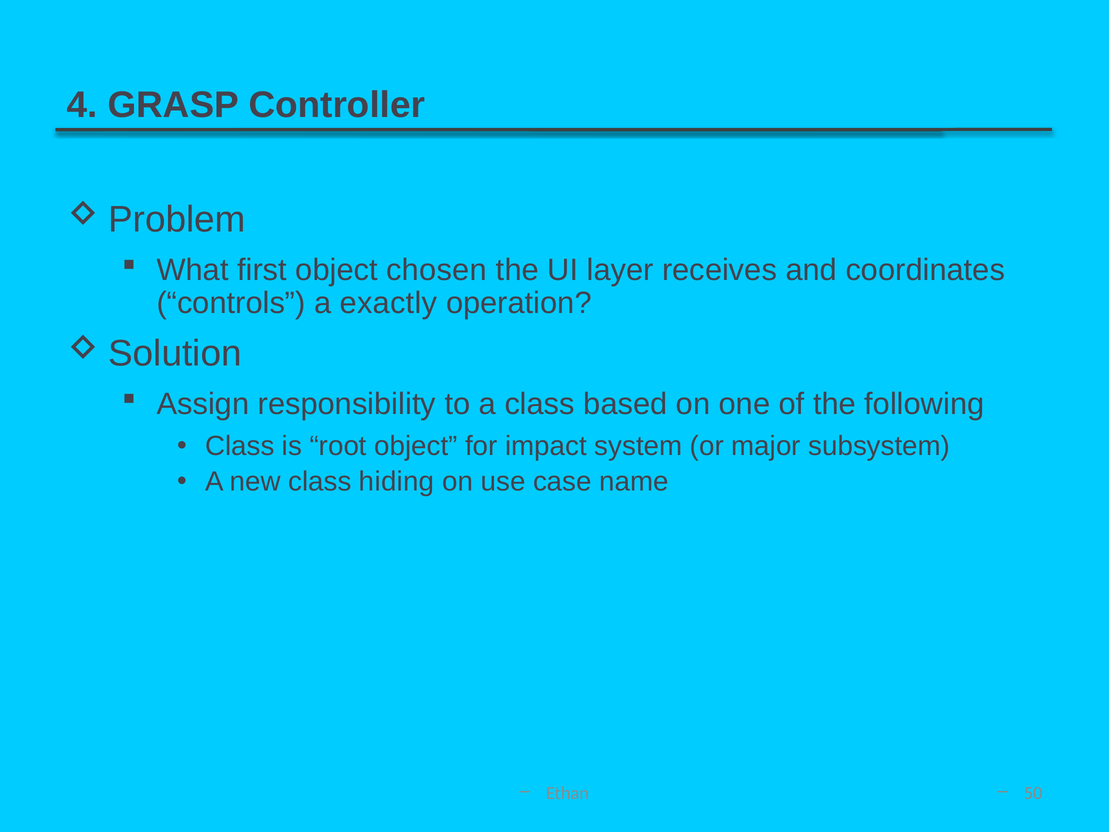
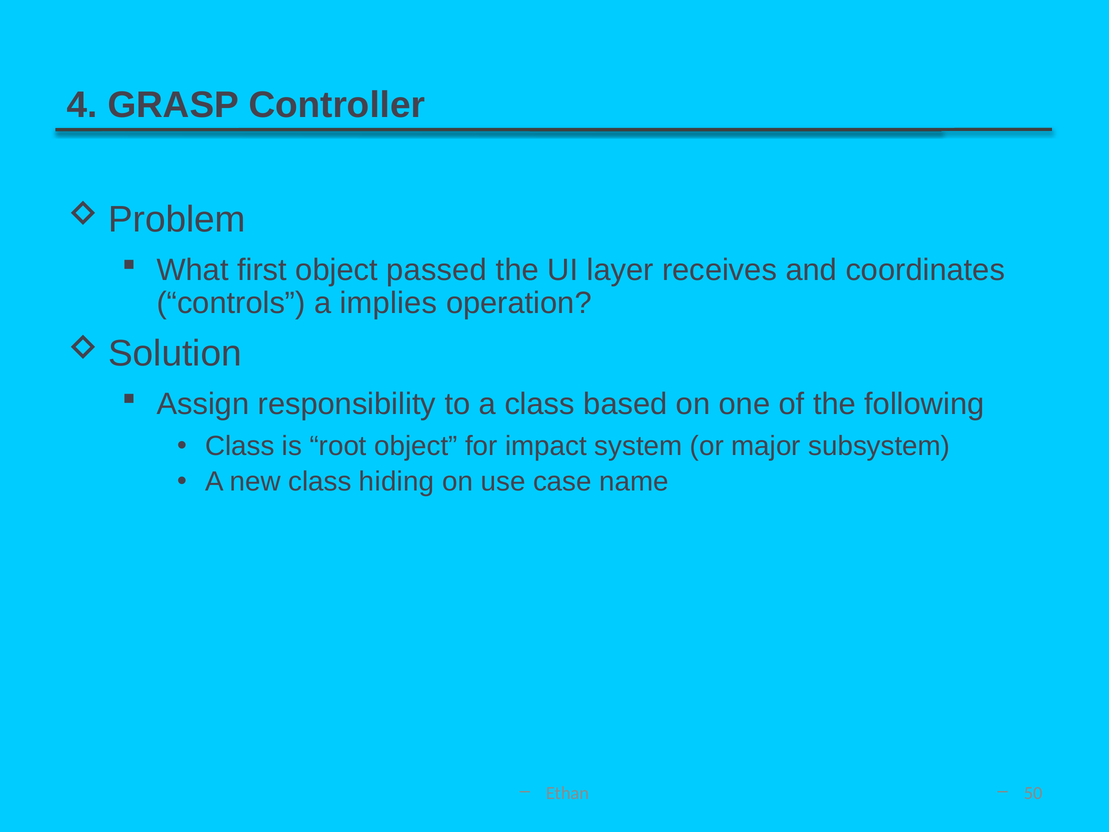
chosen: chosen -> passed
exactly: exactly -> implies
